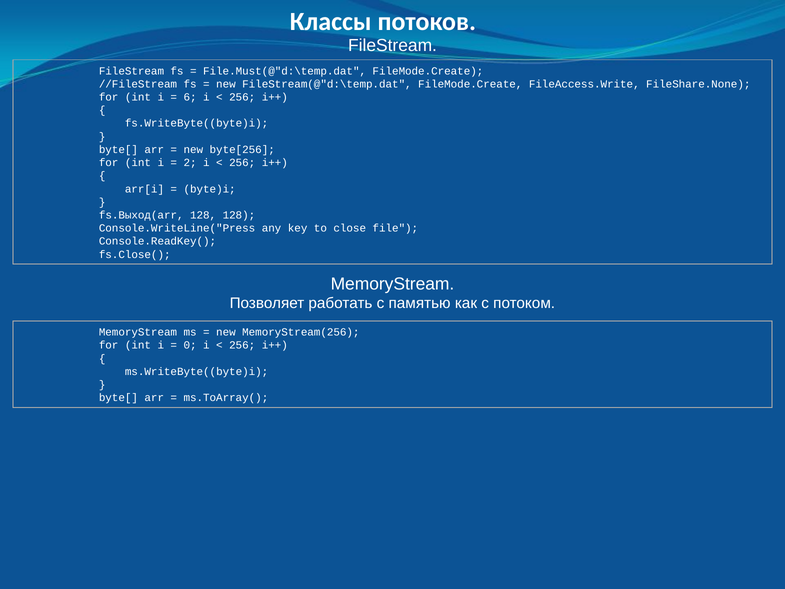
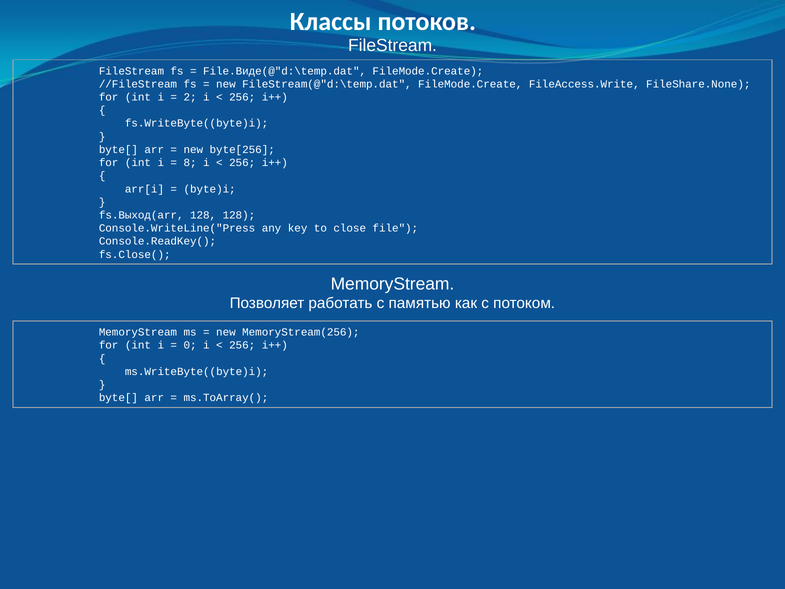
File.Must(@"d:\temp.dat: File.Must(@"d:\temp.dat -> File.Виде(@"d:\temp.dat
6: 6 -> 2
2: 2 -> 8
